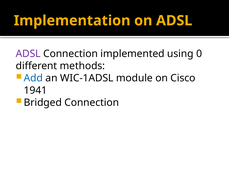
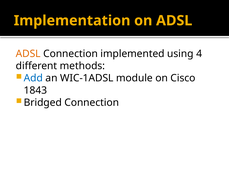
ADSL at (28, 54) colour: purple -> orange
0: 0 -> 4
1941: 1941 -> 1843
